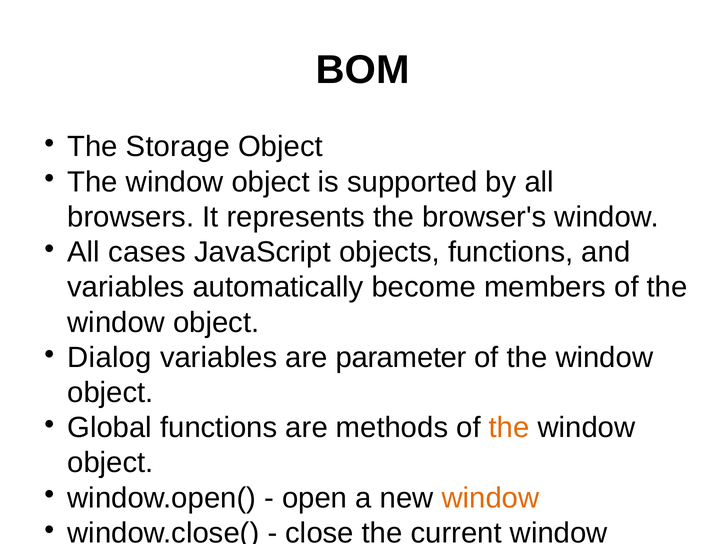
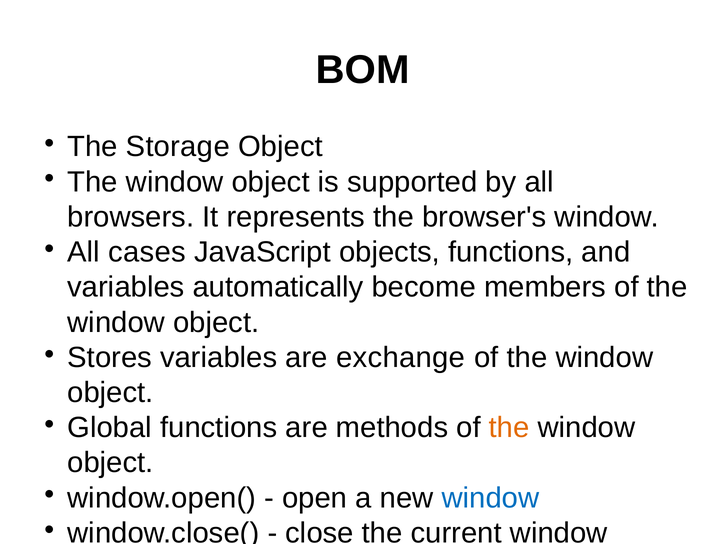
Dialog: Dialog -> Stores
parameter: parameter -> exchange
window at (491, 498) colour: orange -> blue
